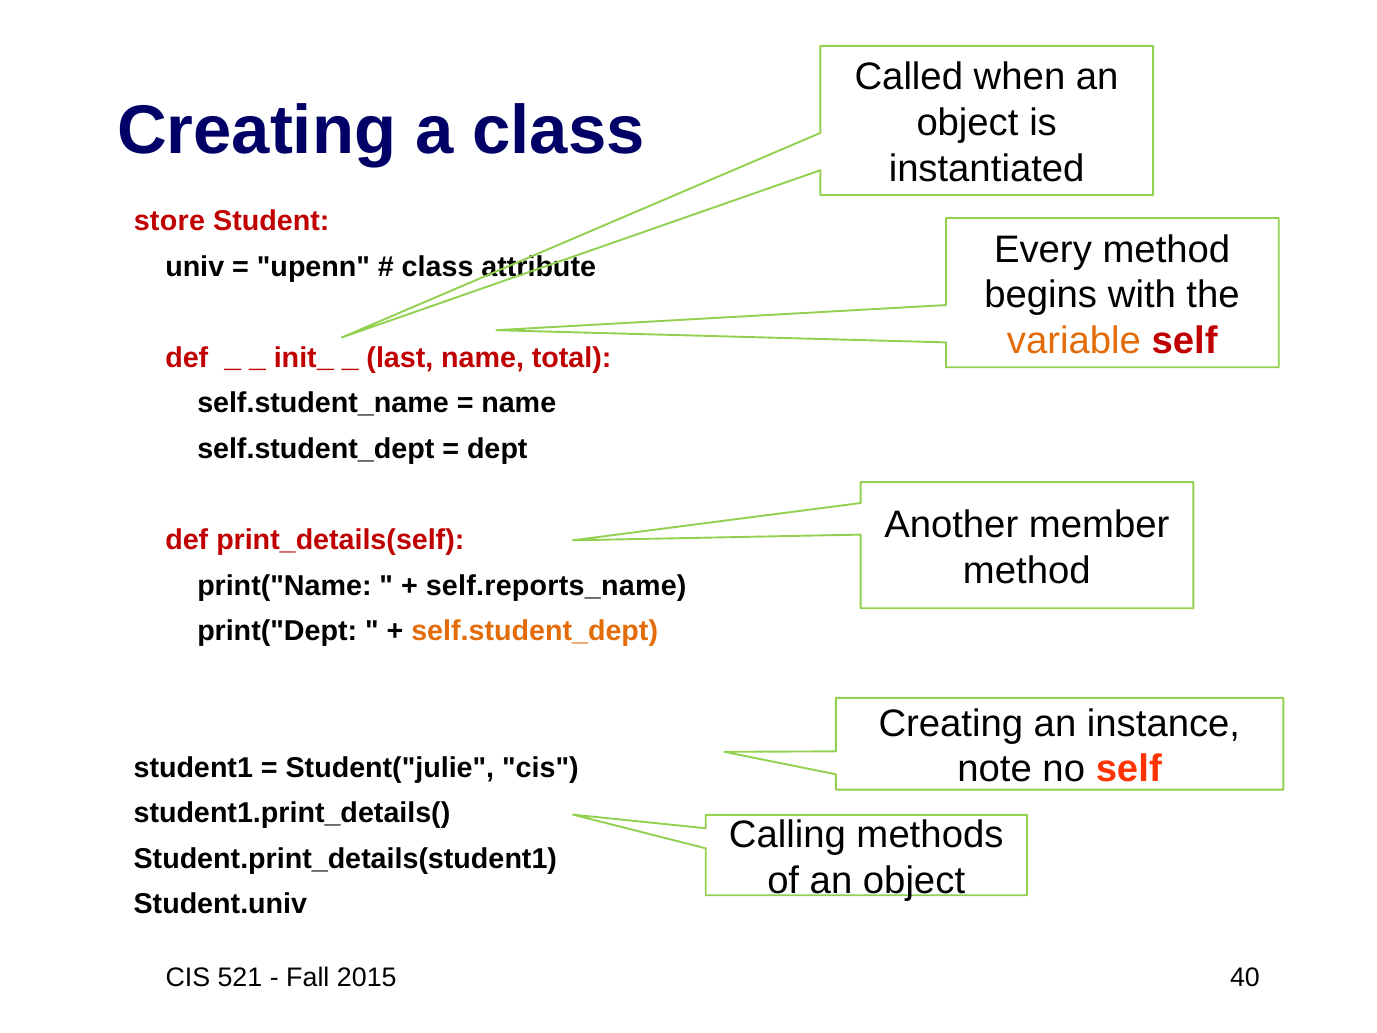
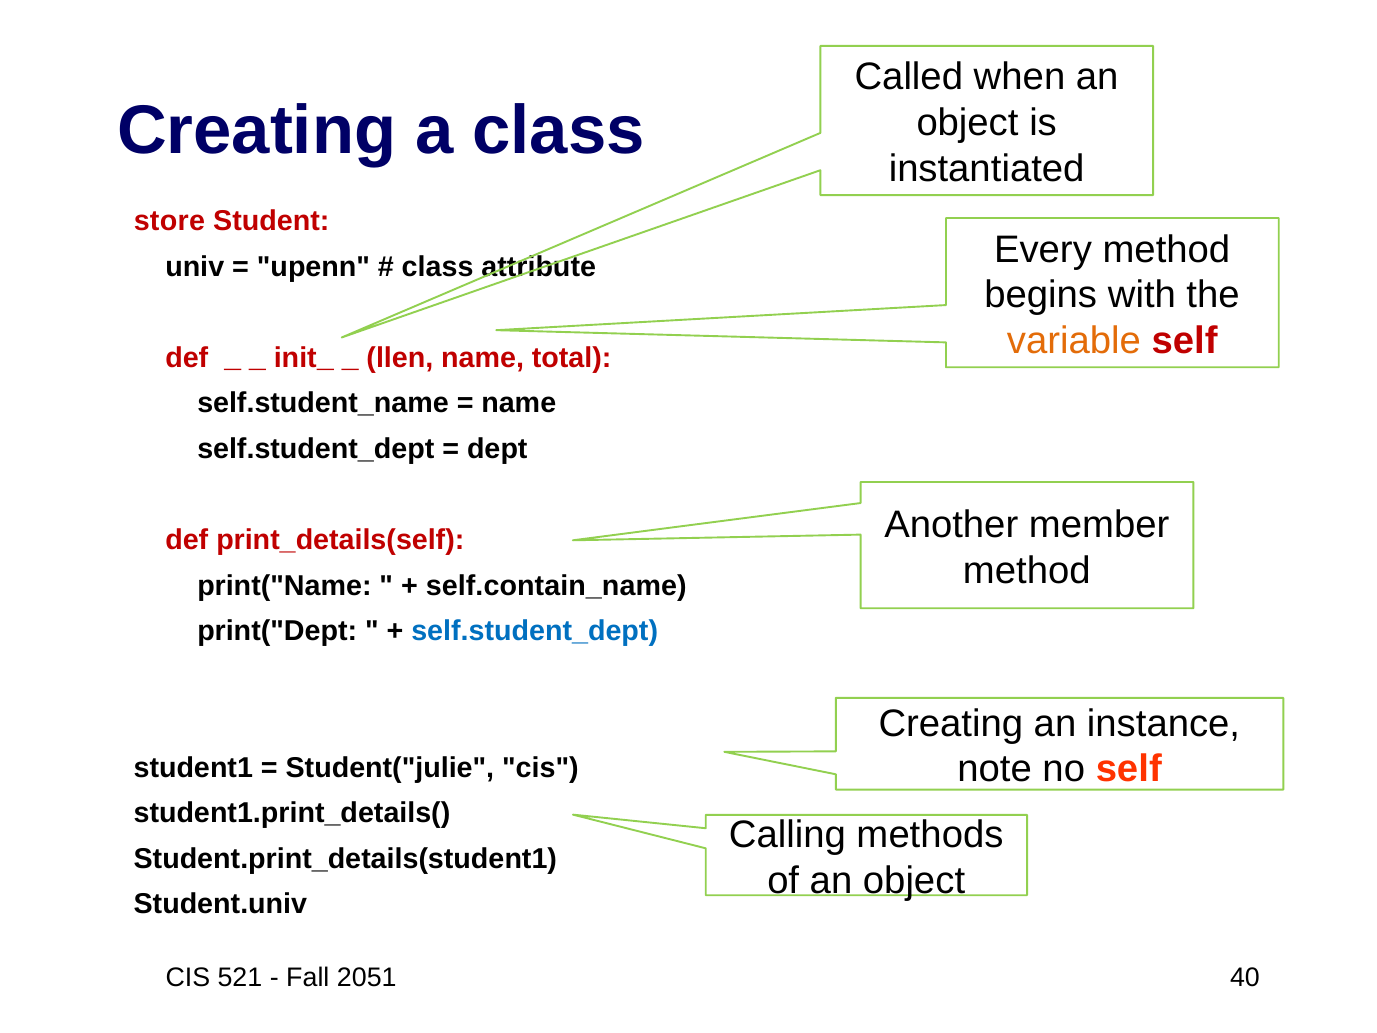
last: last -> llen
self.reports_name: self.reports_name -> self.contain_name
self.student_dept at (535, 631) colour: orange -> blue
2015: 2015 -> 2051
